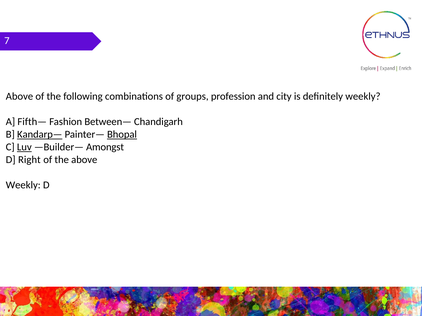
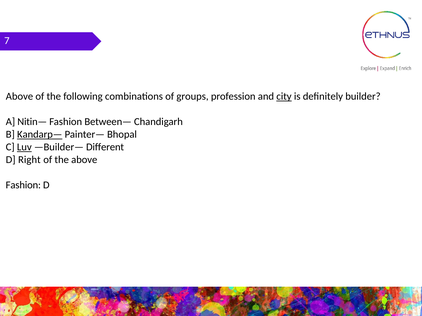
city underline: none -> present
definitely weekly: weekly -> builder
Fifth—: Fifth— -> Nitin—
Bhopal underline: present -> none
Amongst: Amongst -> Different
Weekly at (23, 185): Weekly -> Fashion
